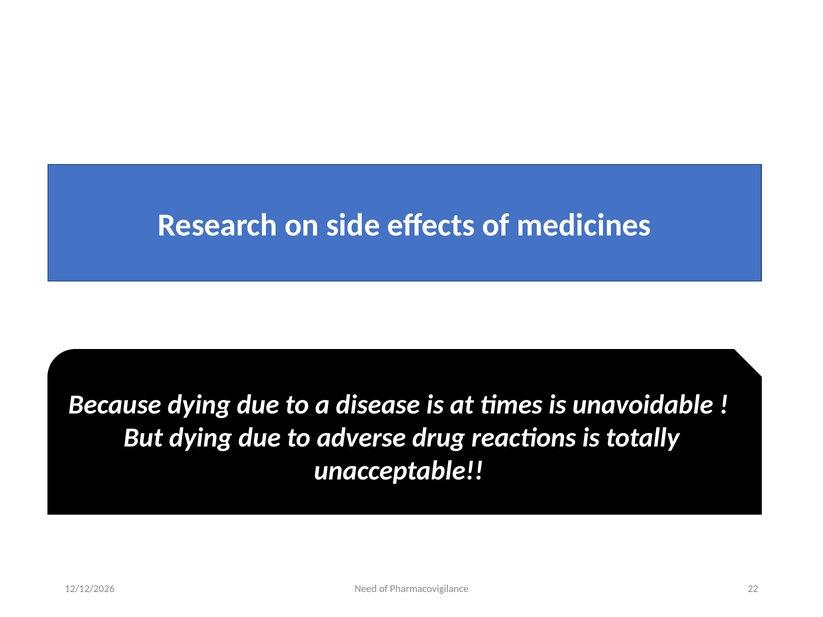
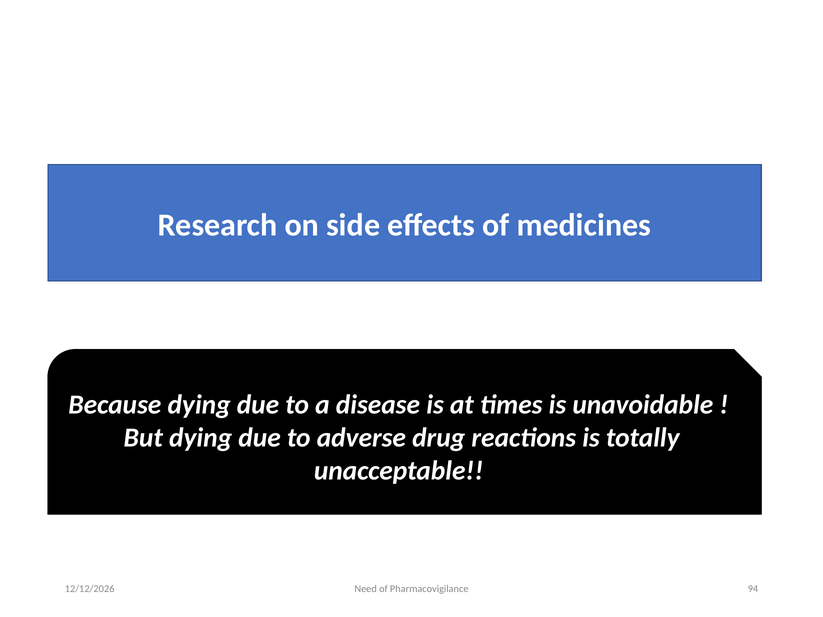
22: 22 -> 94
